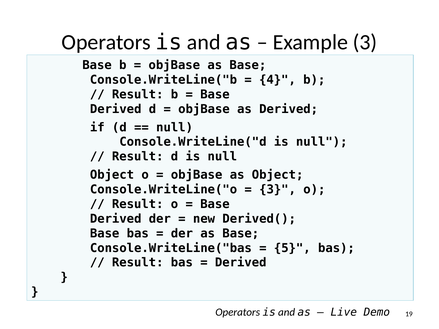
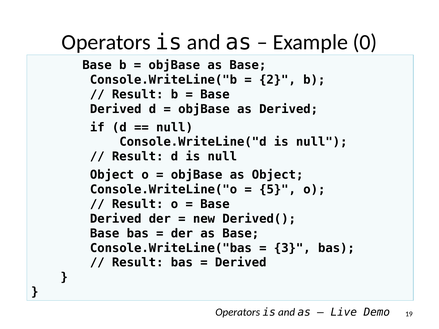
Example 3: 3 -> 0
4: 4 -> 2
3 at (278, 190): 3 -> 5
5: 5 -> 3
